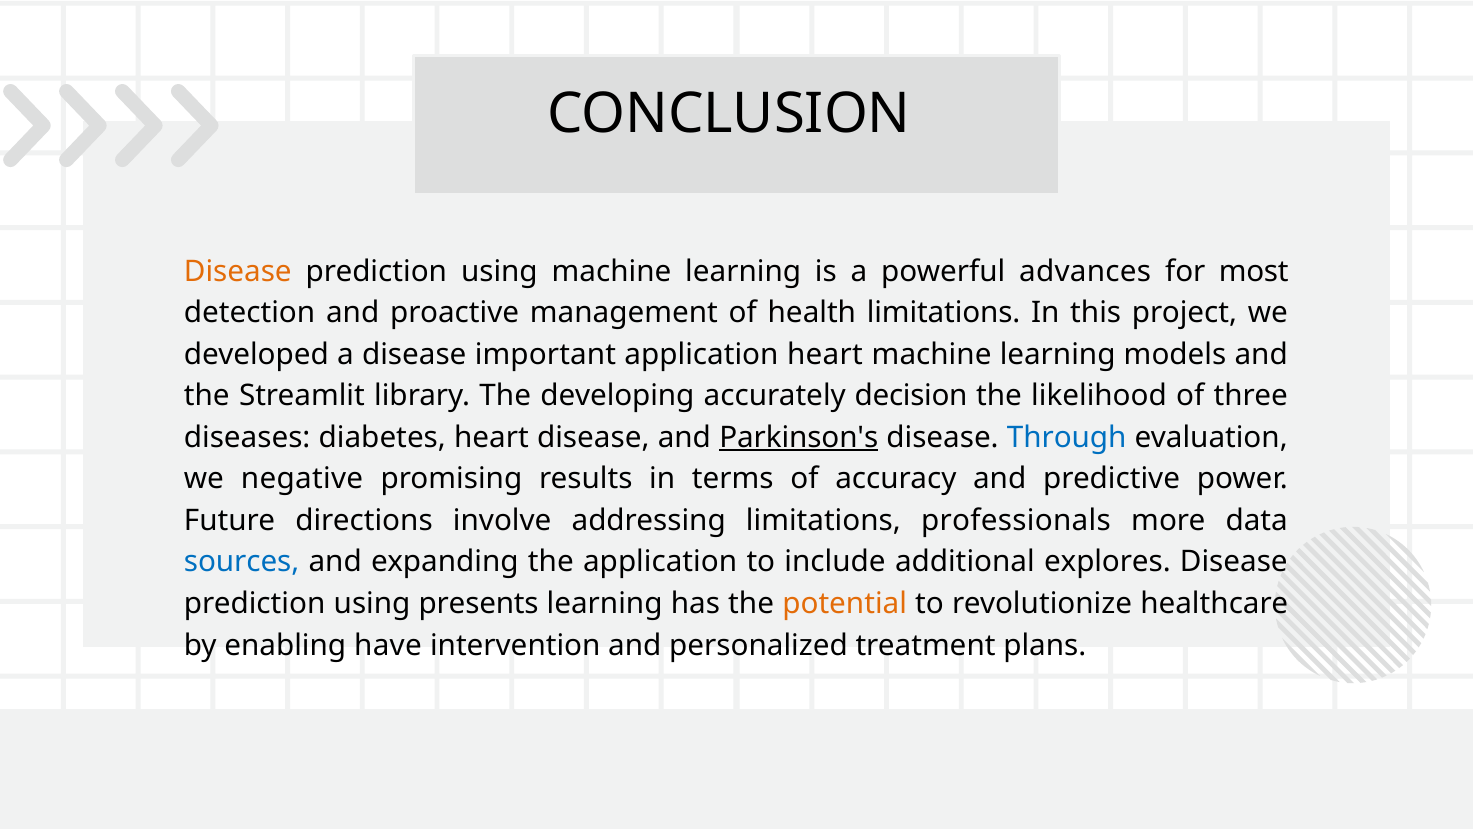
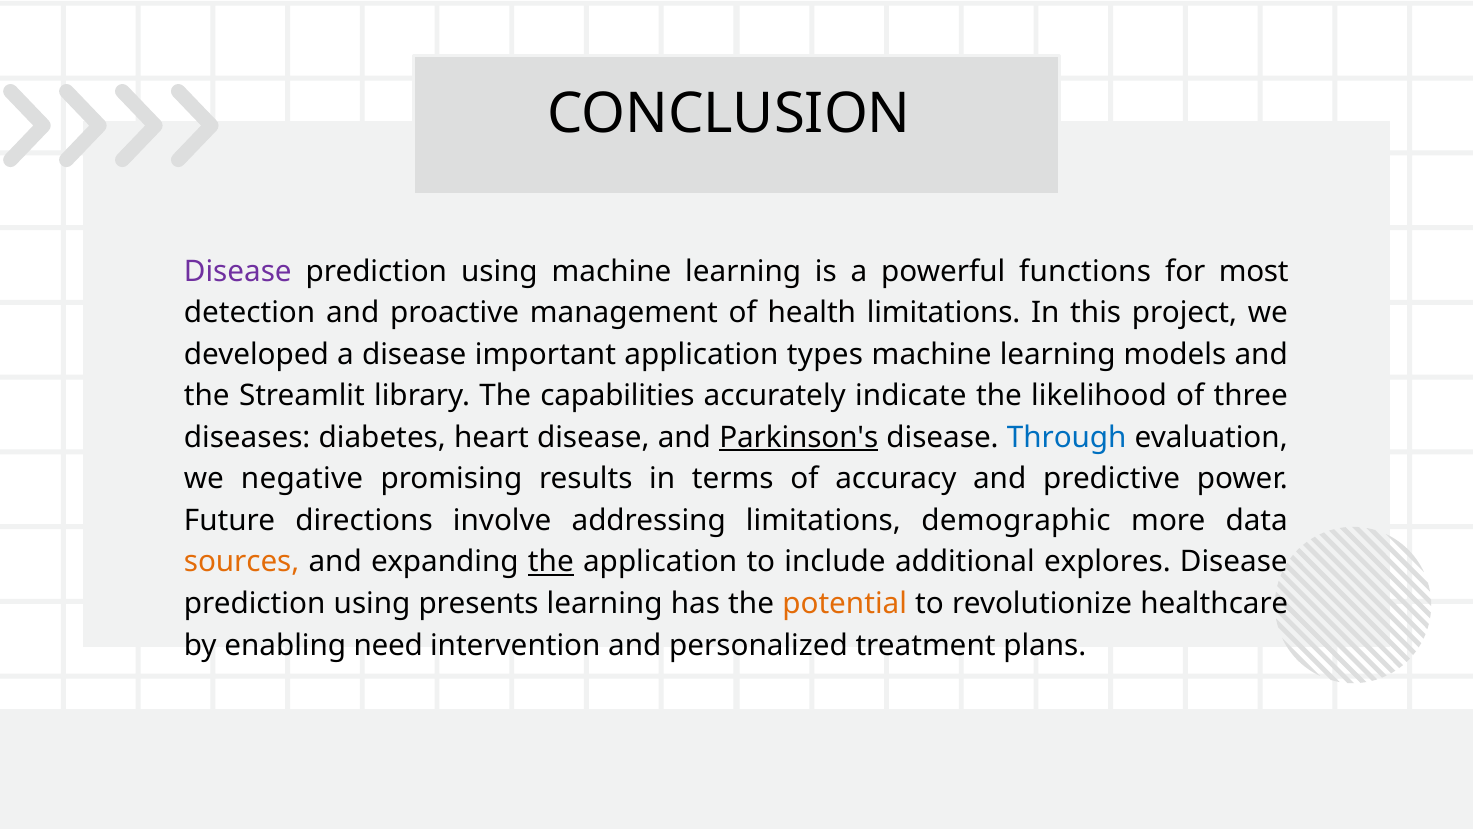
Disease at (238, 271) colour: orange -> purple
advances: advances -> functions
application heart: heart -> types
developing: developing -> capabilities
decision: decision -> indicate
professionals: professionals -> demographic
sources colour: blue -> orange
the at (551, 562) underline: none -> present
have: have -> need
